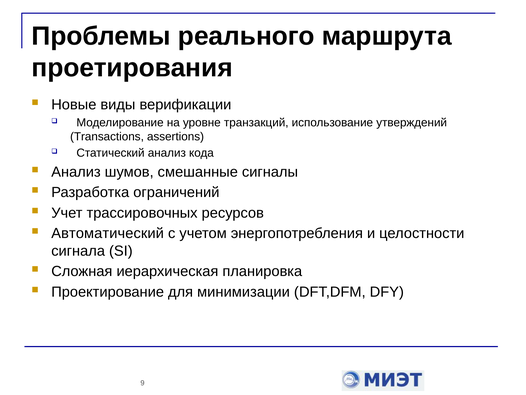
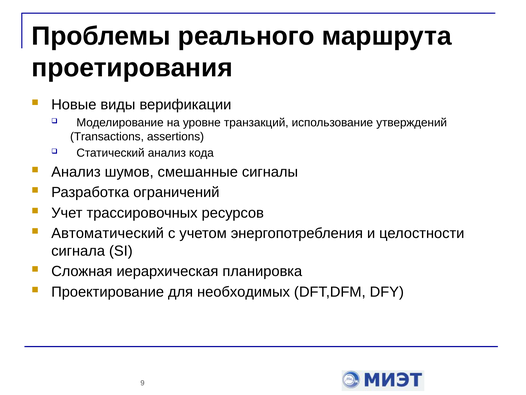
минимизации: минимизации -> необходимых
